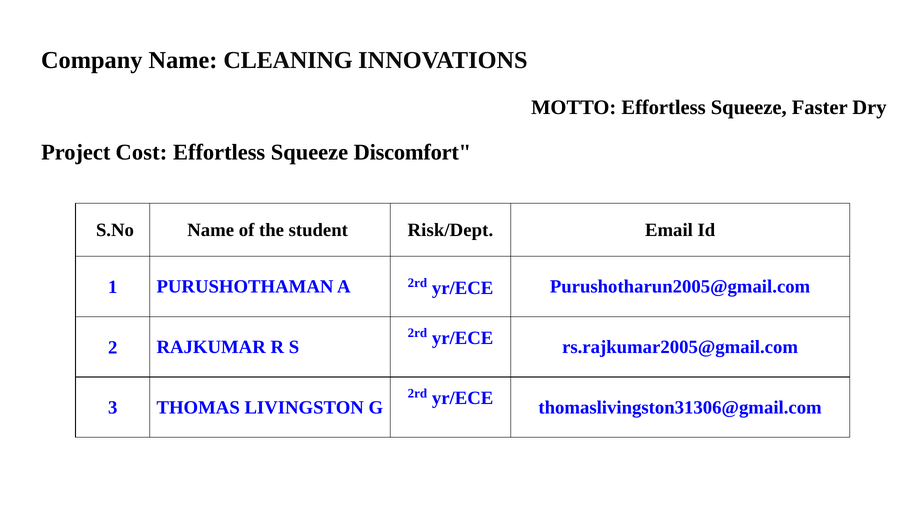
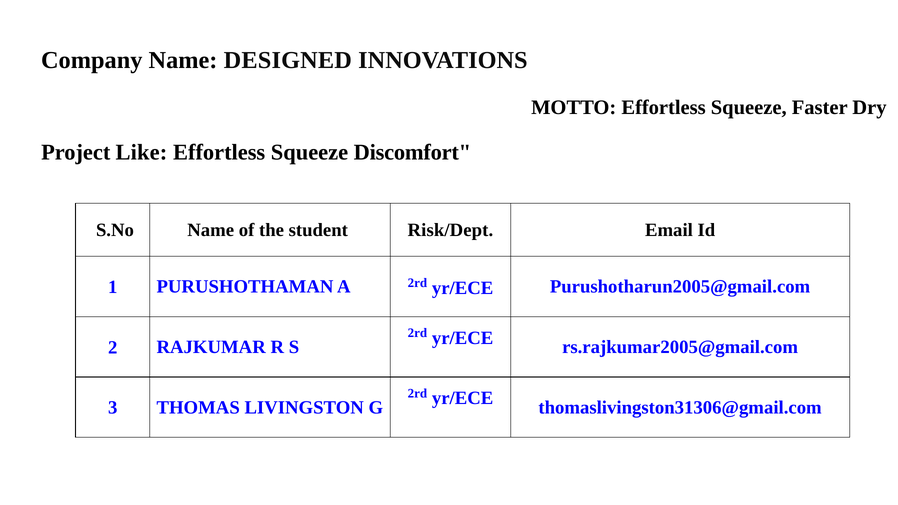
CLEANING: CLEANING -> DESIGNED
Cost: Cost -> Like
